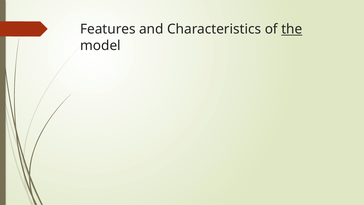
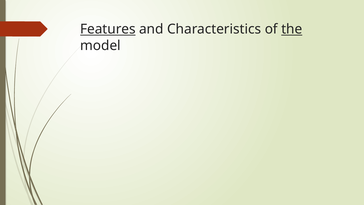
Features underline: none -> present
